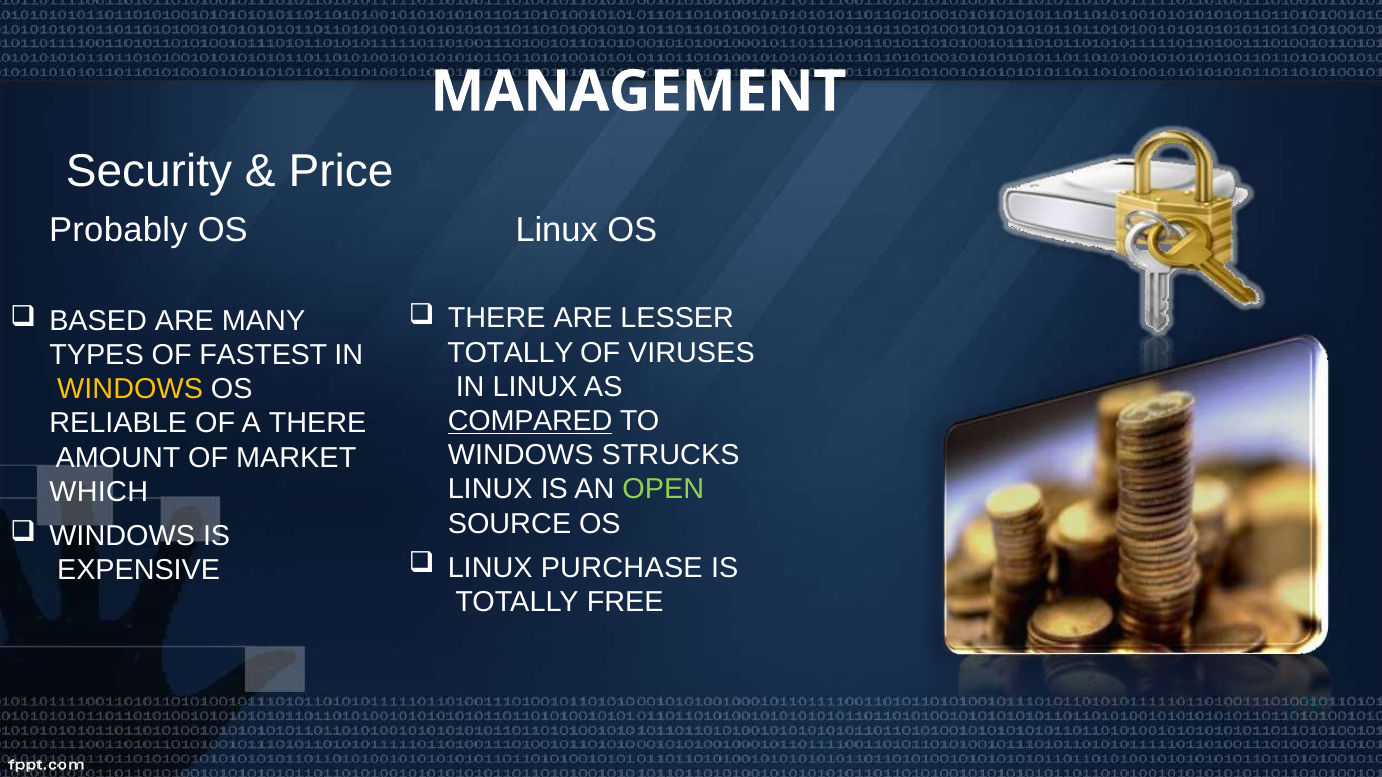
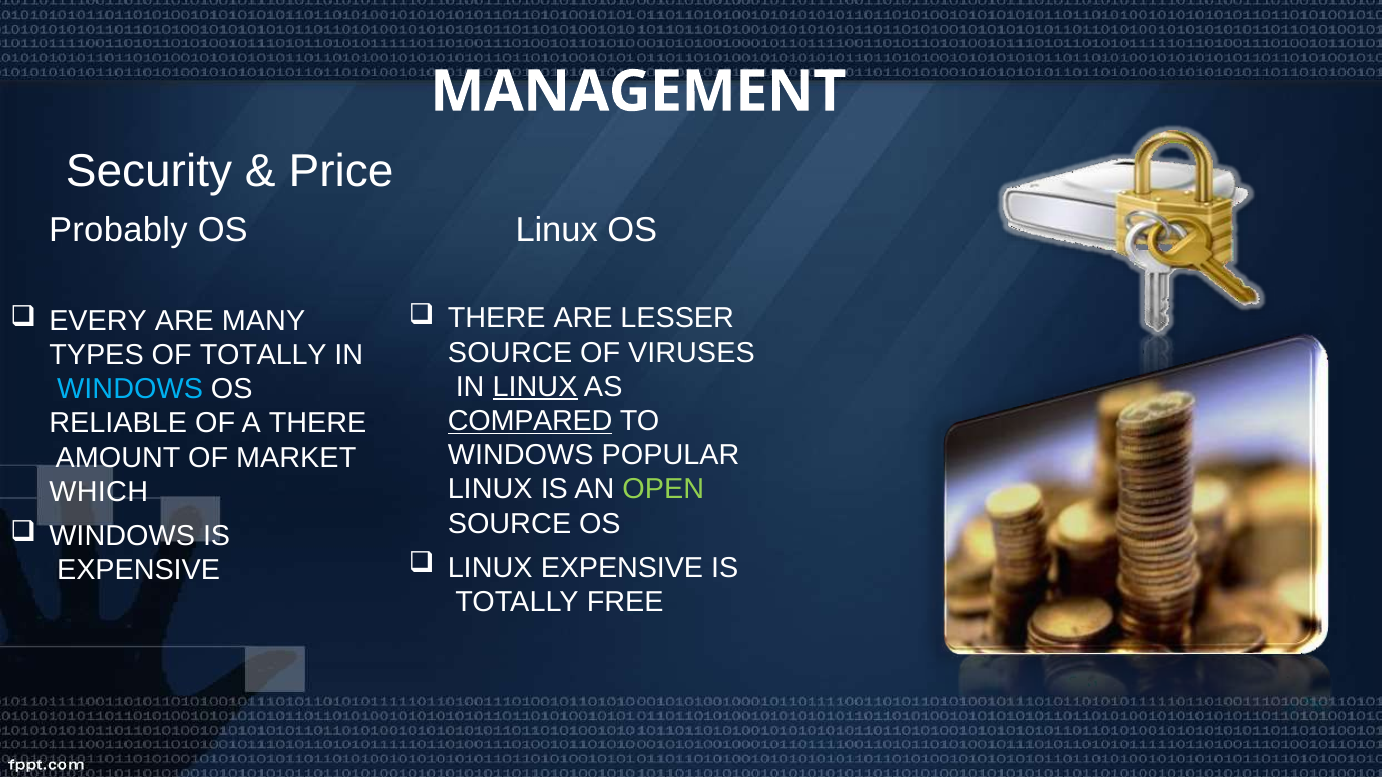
BASED: BASED -> EVERY
TOTALLY at (510, 353): TOTALLY -> SOURCE
OF FASTEST: FASTEST -> TOTALLY
LINUX at (535, 387) underline: none -> present
WINDOWS at (130, 389) colour: yellow -> light blue
STRUCKS: STRUCKS -> POPULAR
LINUX PURCHASE: PURCHASE -> EXPENSIVE
